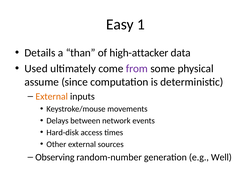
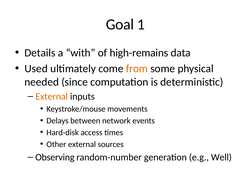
Easy: Easy -> Goal
than: than -> with
high-attacker: high-attacker -> high-remains
from colour: purple -> orange
assume: assume -> needed
